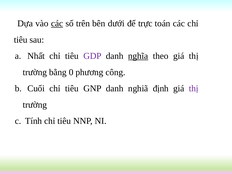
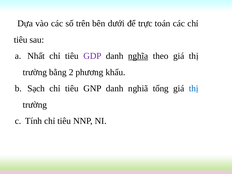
các at (57, 24) underline: present -> none
0: 0 -> 2
công: công -> khấu
Cuối: Cuối -> Sạch
định: định -> tổng
thị at (194, 88) colour: purple -> blue
